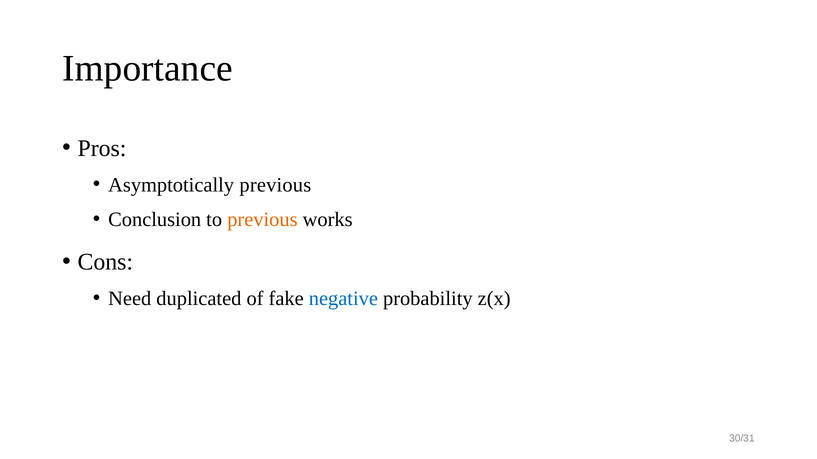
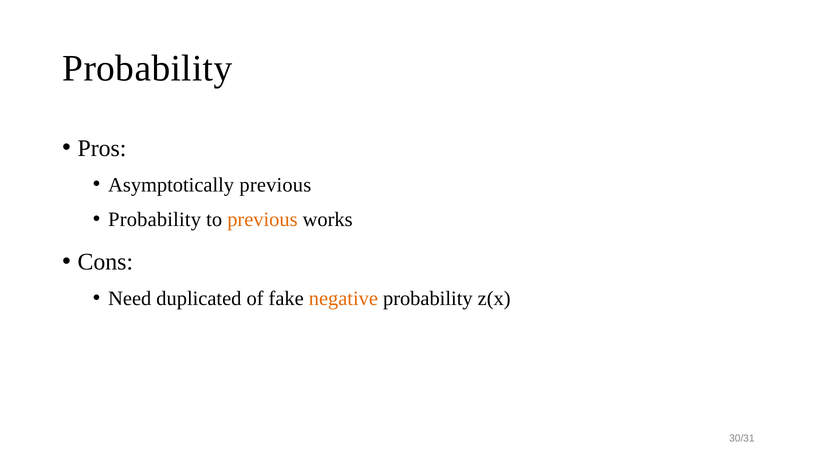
Importance at (147, 69): Importance -> Probability
Conclusion at (155, 220): Conclusion -> Probability
negative colour: blue -> orange
